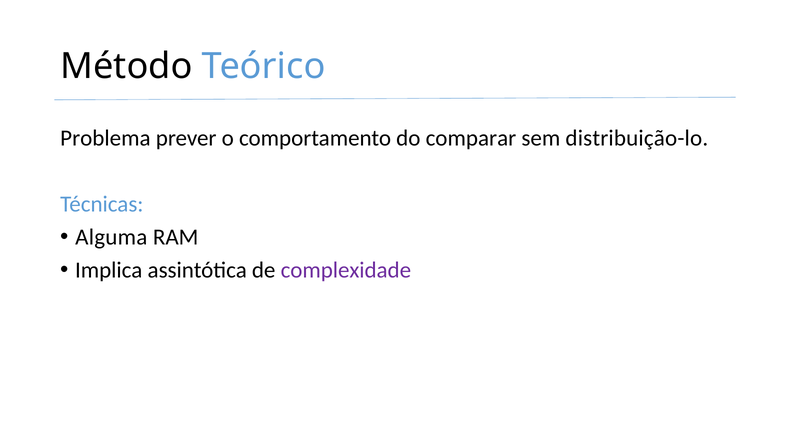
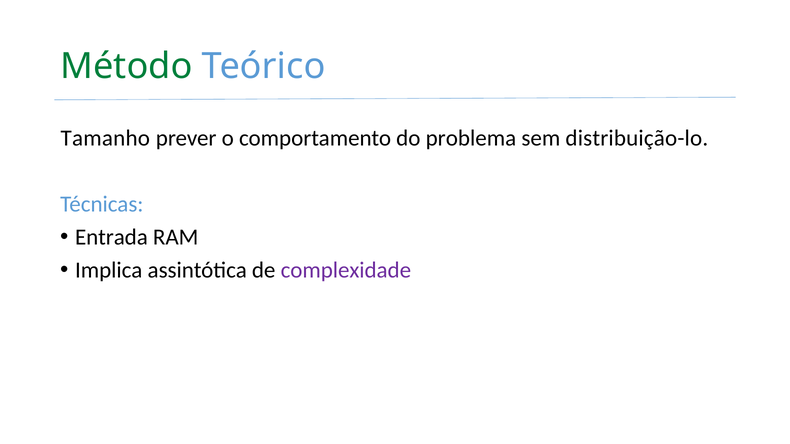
Método colour: black -> green
Problema: Problema -> Tamanho
comparar: comparar -> problema
Alguma: Alguma -> Entrada
